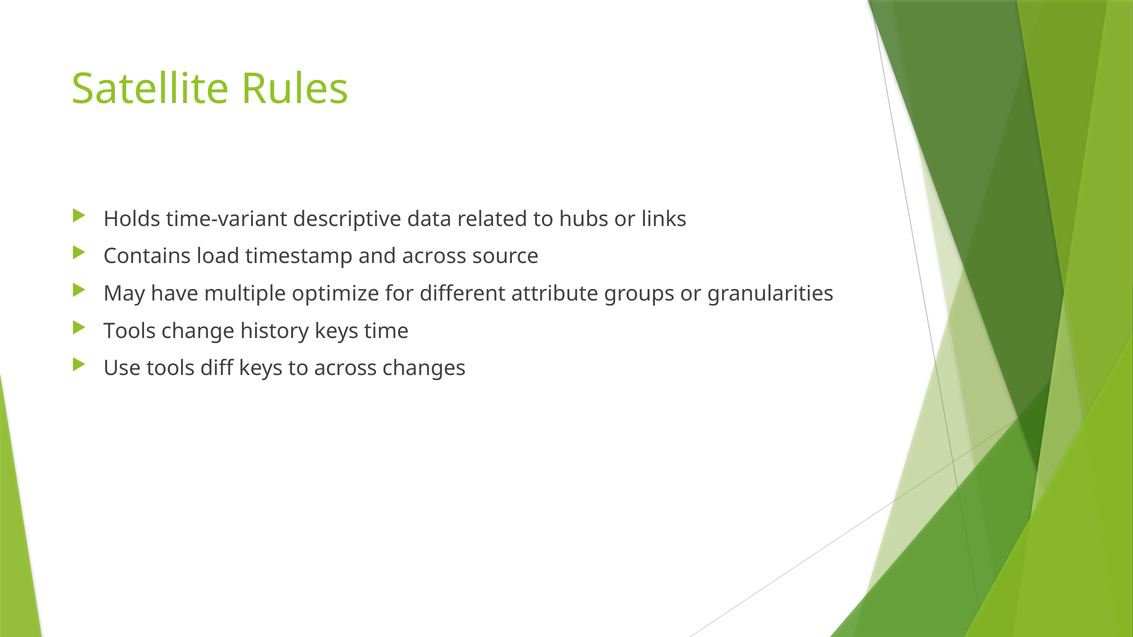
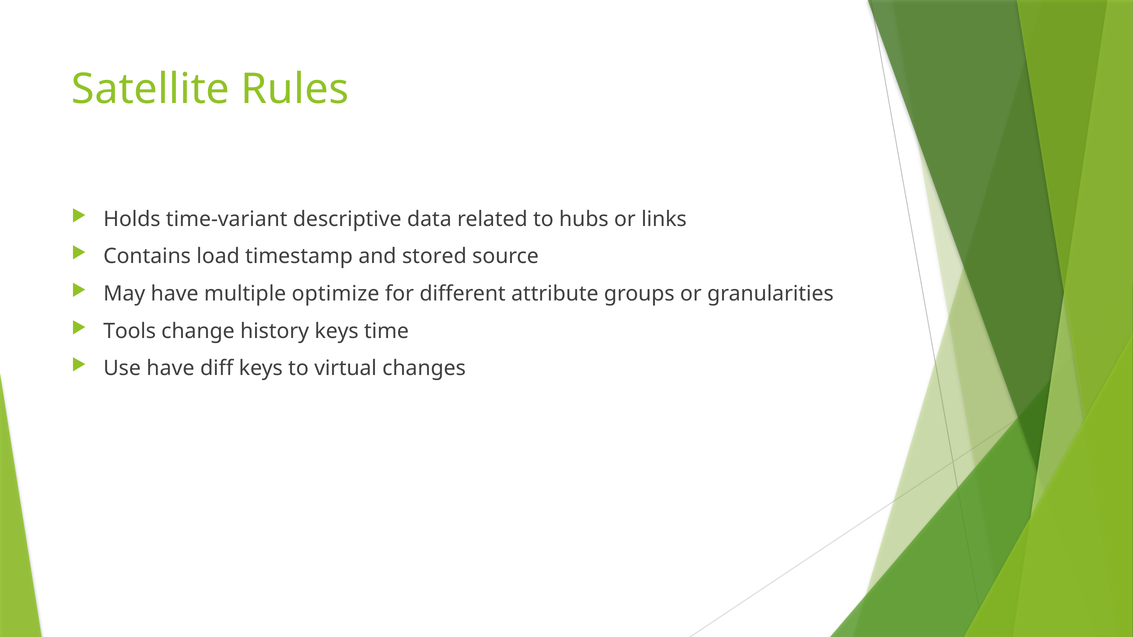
and across: across -> stored
Use tools: tools -> have
to across: across -> virtual
